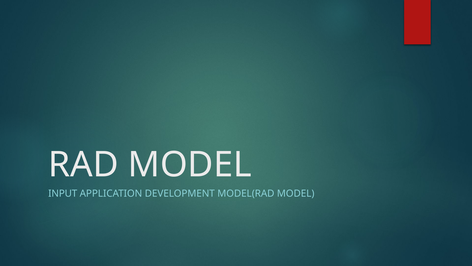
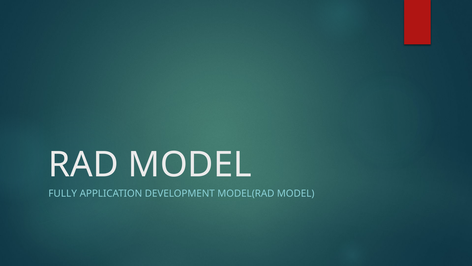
INPUT: INPUT -> FULLY
